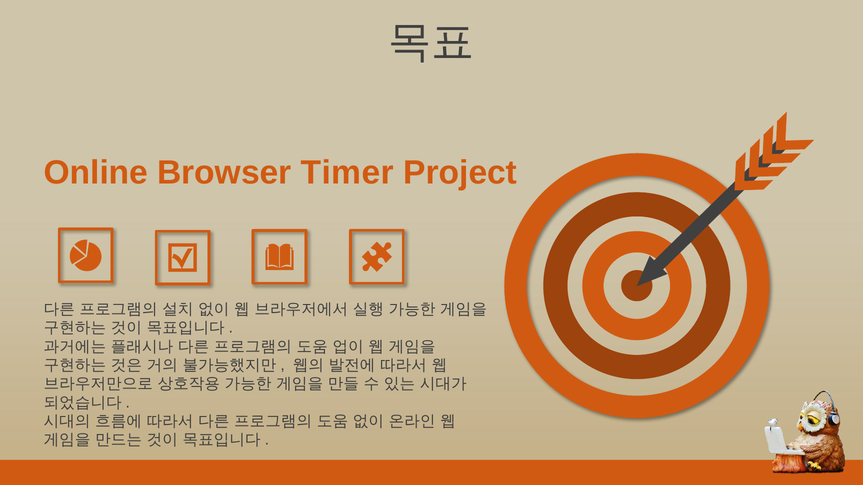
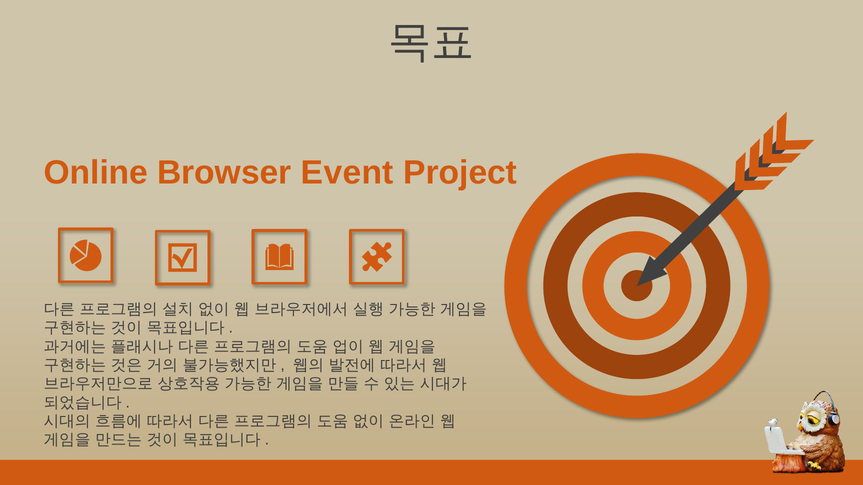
Timer: Timer -> Event
